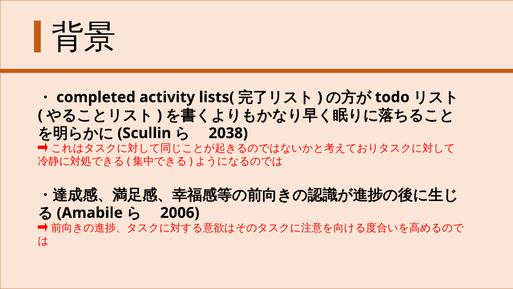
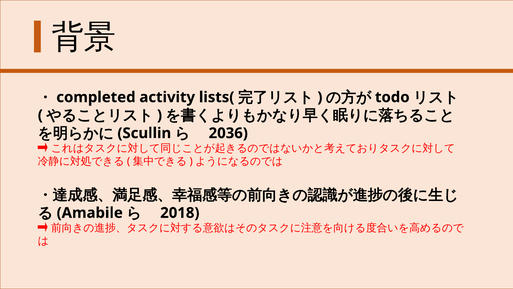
2038: 2038 -> 2036
2006: 2006 -> 2018
